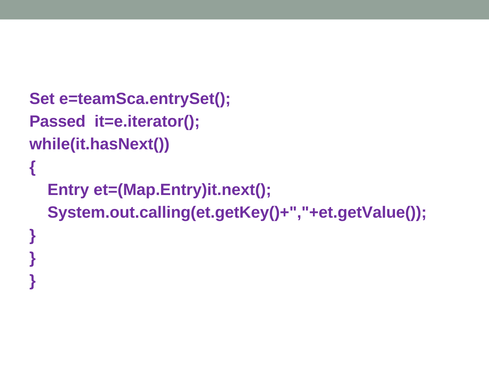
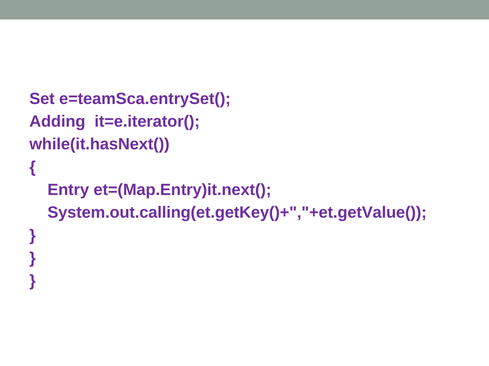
Passed: Passed -> Adding
